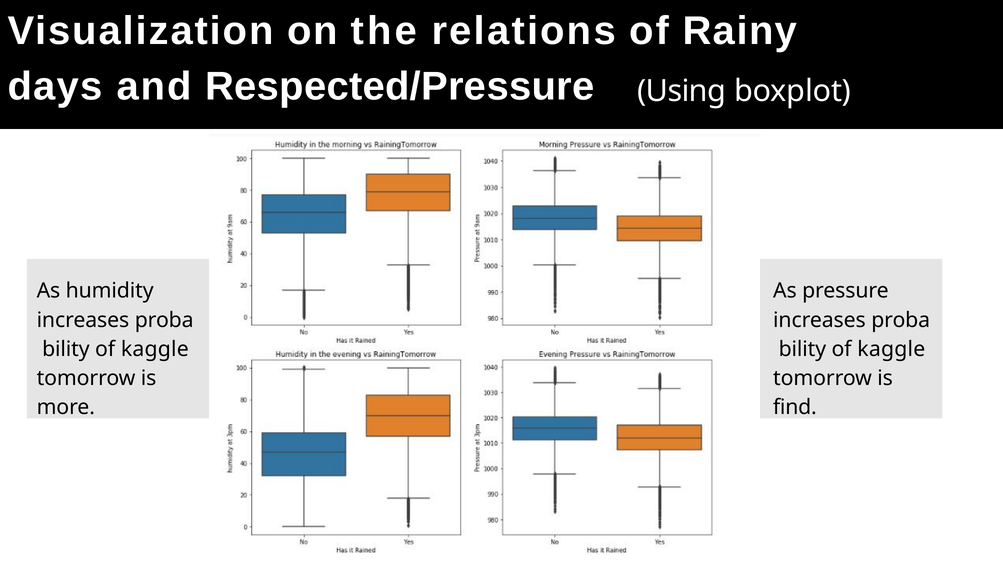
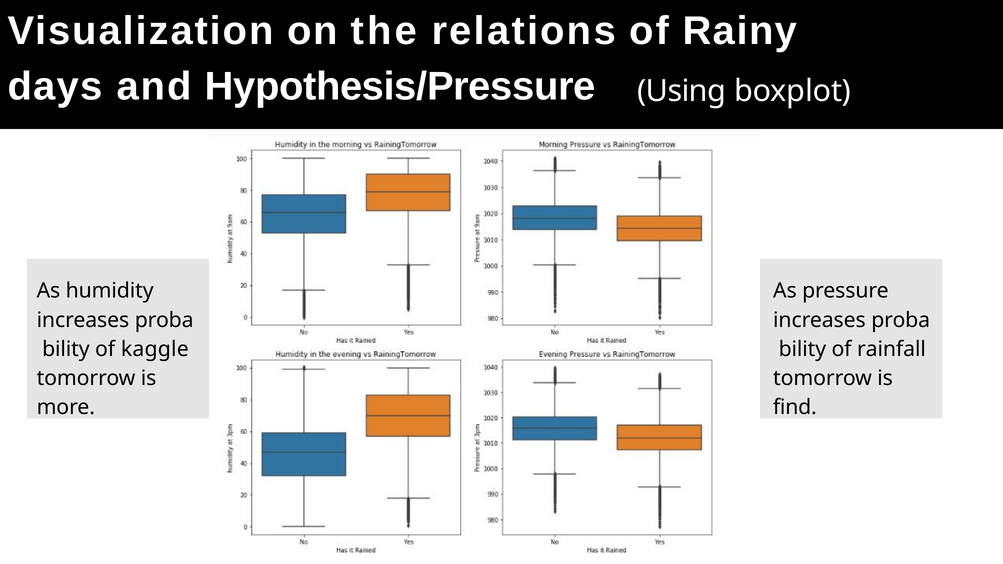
Respected/Pressure: Respected/Pressure -> Hypothesis/Pressure
kaggle at (891, 349): kaggle -> rainfall
